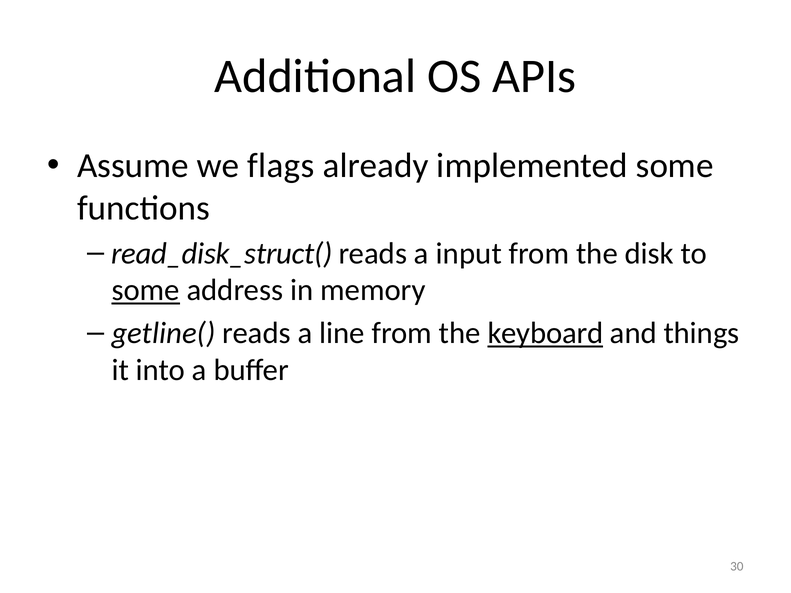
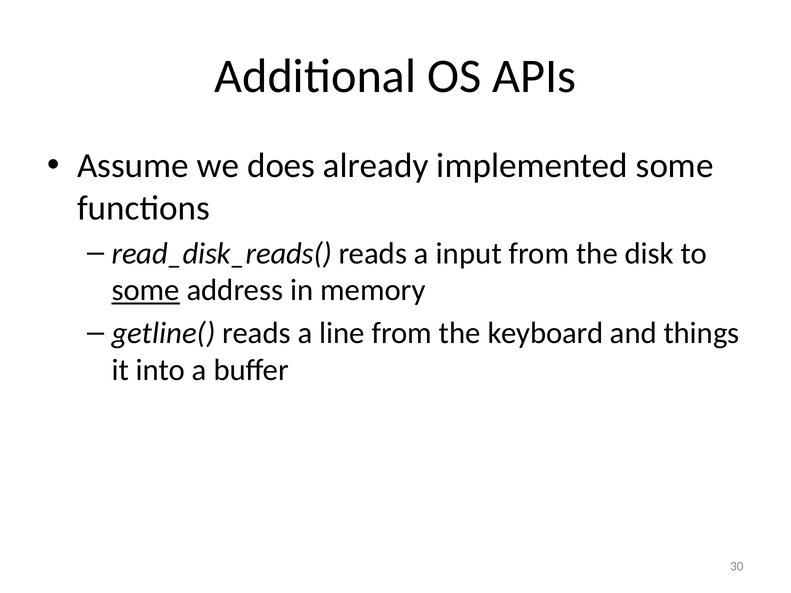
flags: flags -> does
read_disk_struct(: read_disk_struct( -> read_disk_reads(
keyboard underline: present -> none
